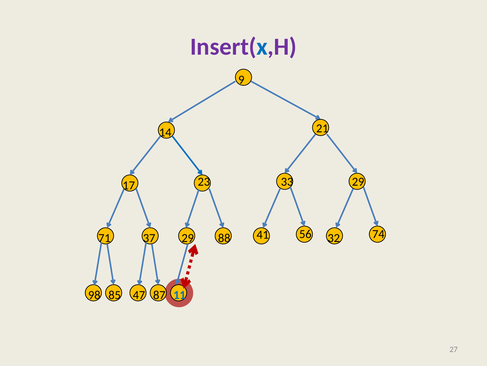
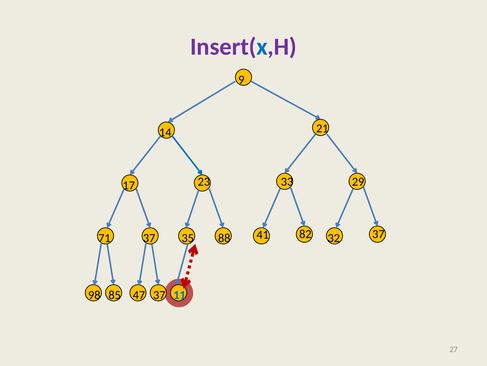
37 29: 29 -> 35
56: 56 -> 82
32 74: 74 -> 37
47 87: 87 -> 37
